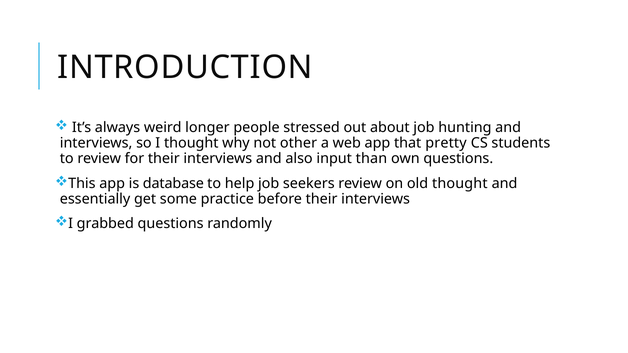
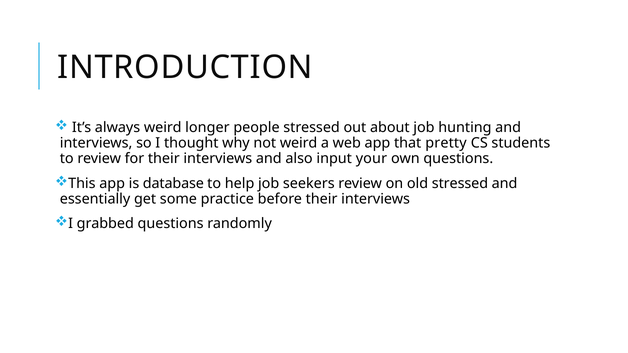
not other: other -> weird
than: than -> your
old thought: thought -> stressed
